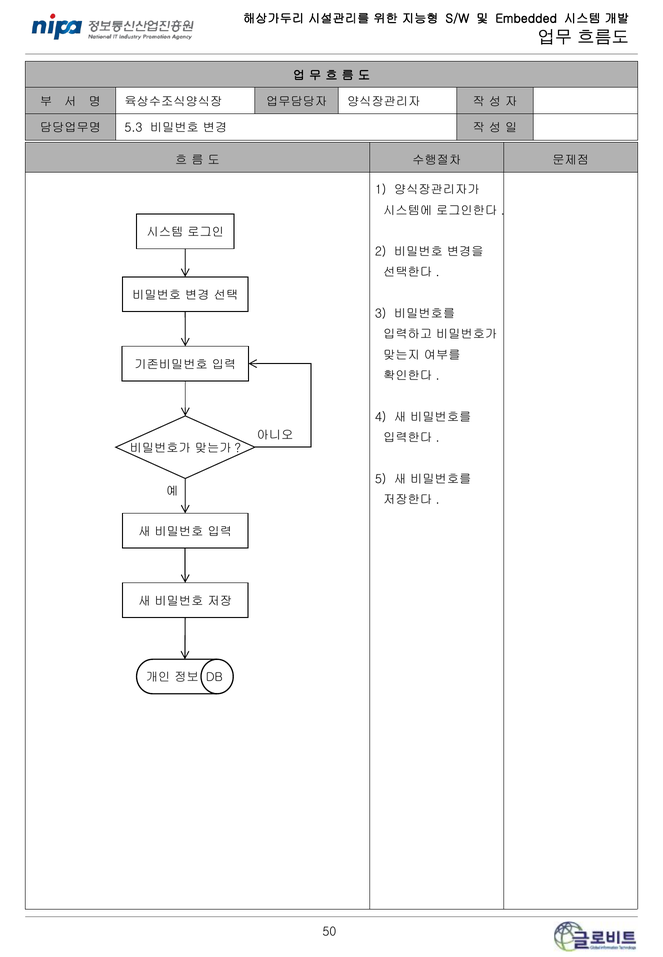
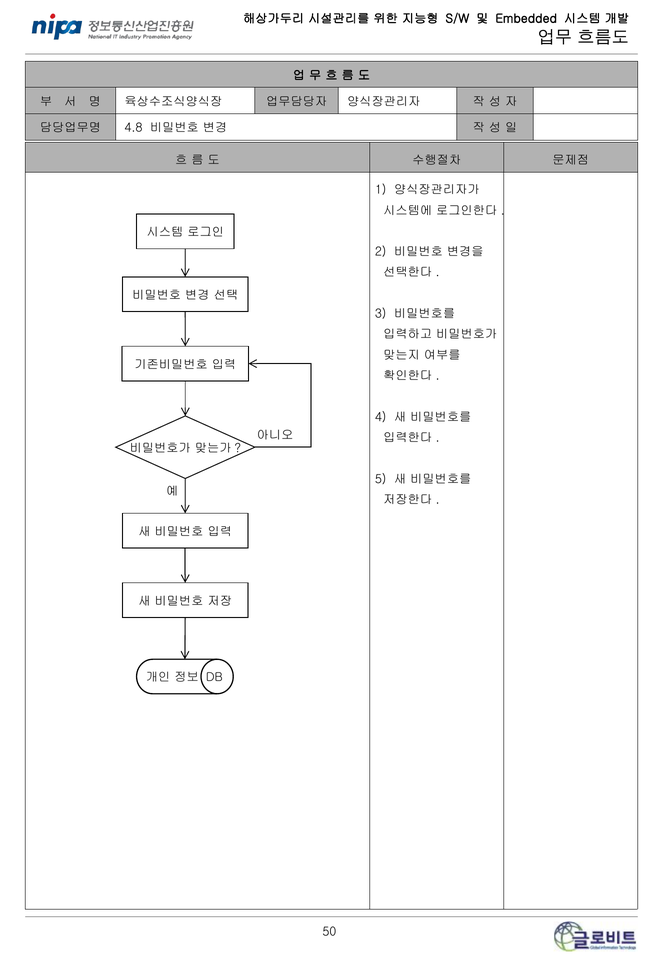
5.3: 5.3 -> 4.8
